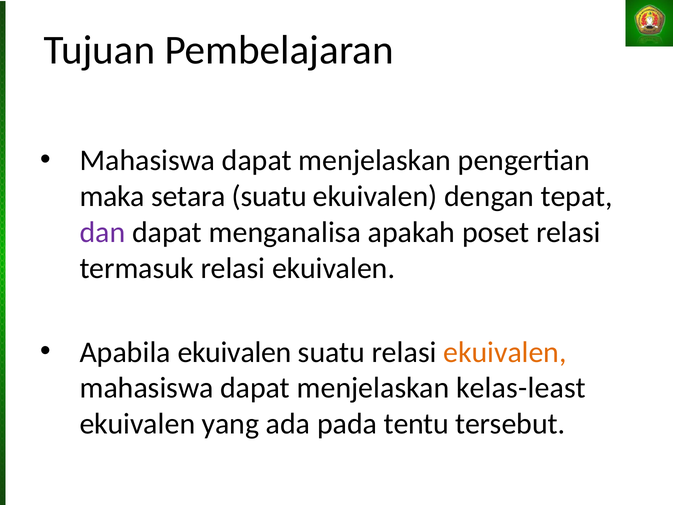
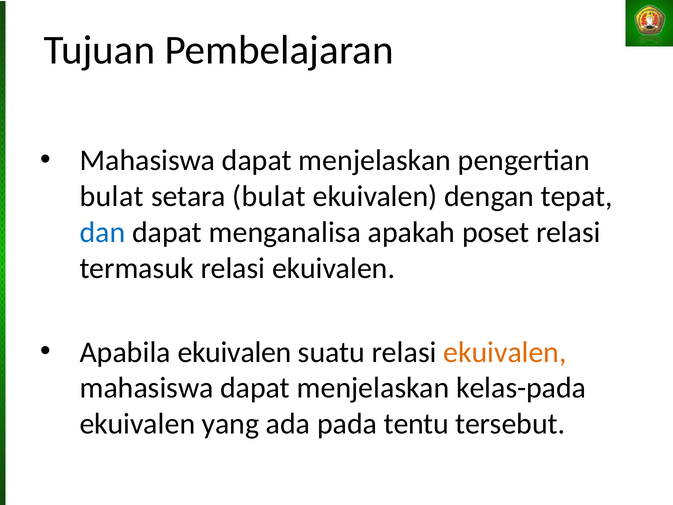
maka at (112, 196): maka -> bulat
setara suatu: suatu -> bulat
dan colour: purple -> blue
kelas-least: kelas-least -> kelas-pada
